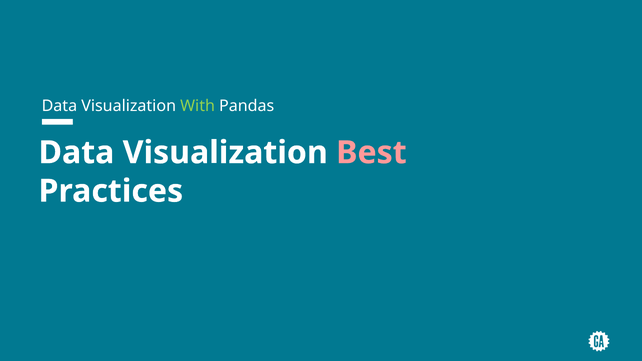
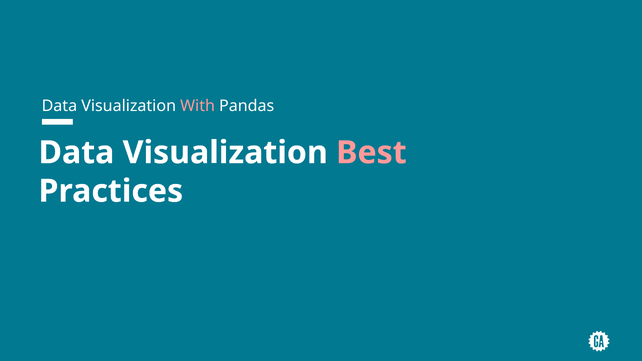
With colour: light green -> pink
